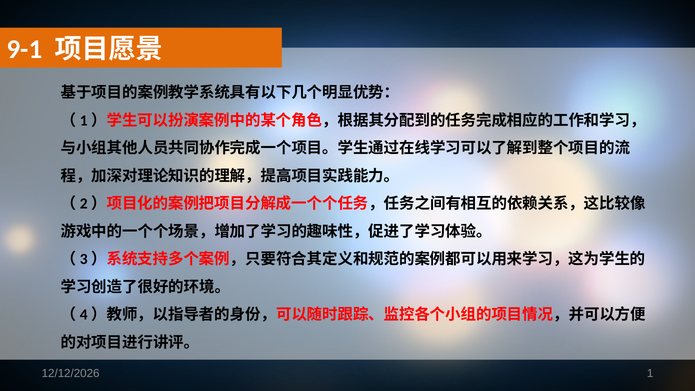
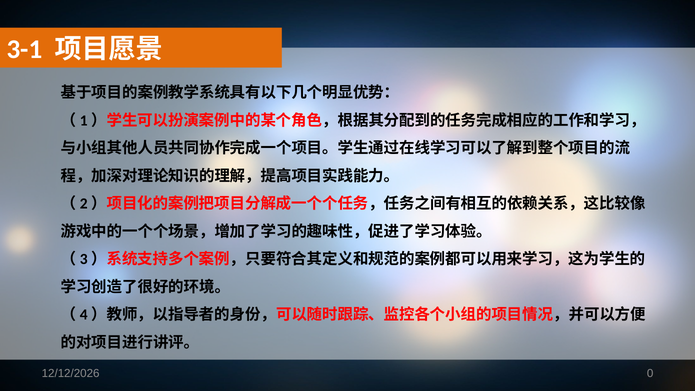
9-1: 9-1 -> 3-1
1: 1 -> 0
